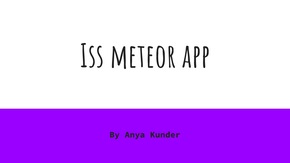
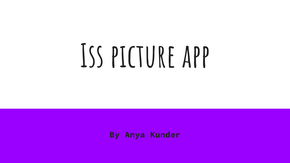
meteor: meteor -> picture
